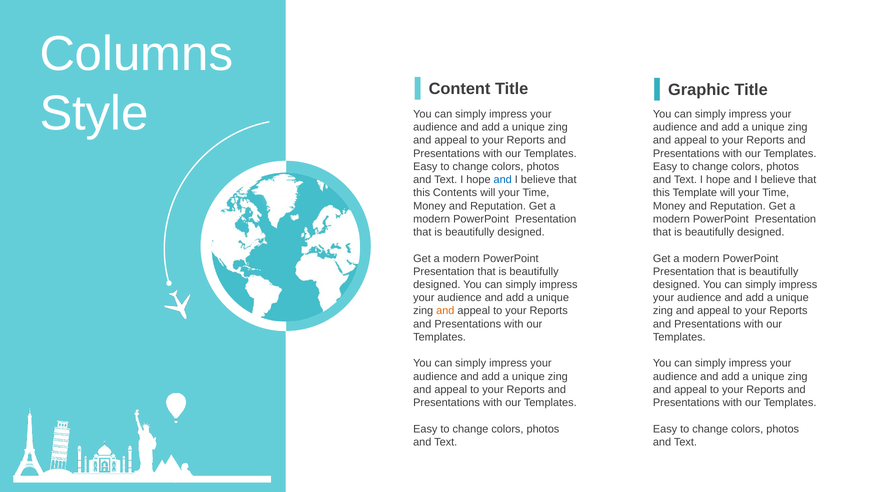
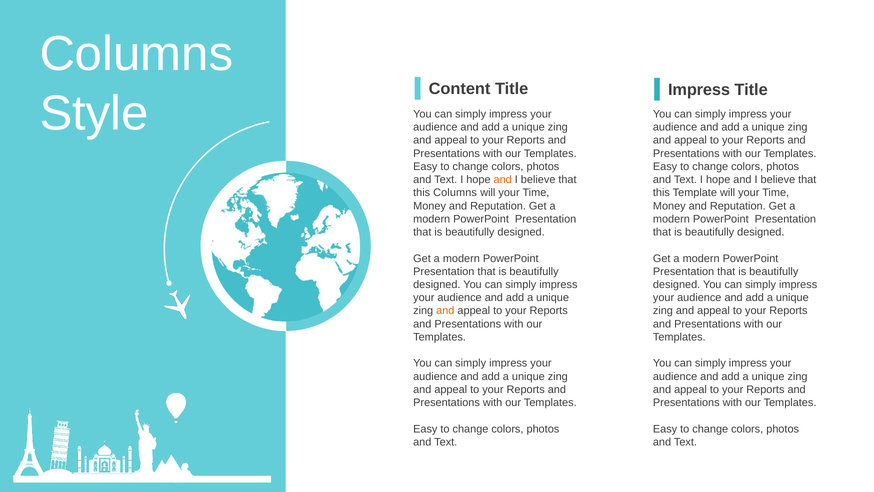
Title Graphic: Graphic -> Impress
and at (503, 180) colour: blue -> orange
this Contents: Contents -> Columns
